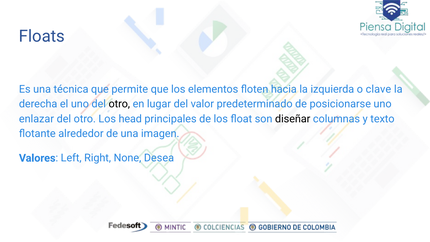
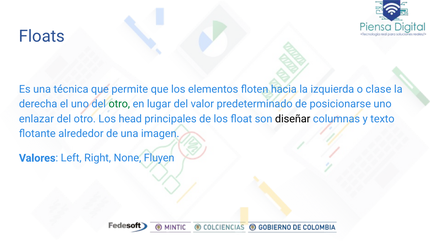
clave: clave -> clase
otro at (119, 104) colour: black -> green
Desea: Desea -> Fluyen
